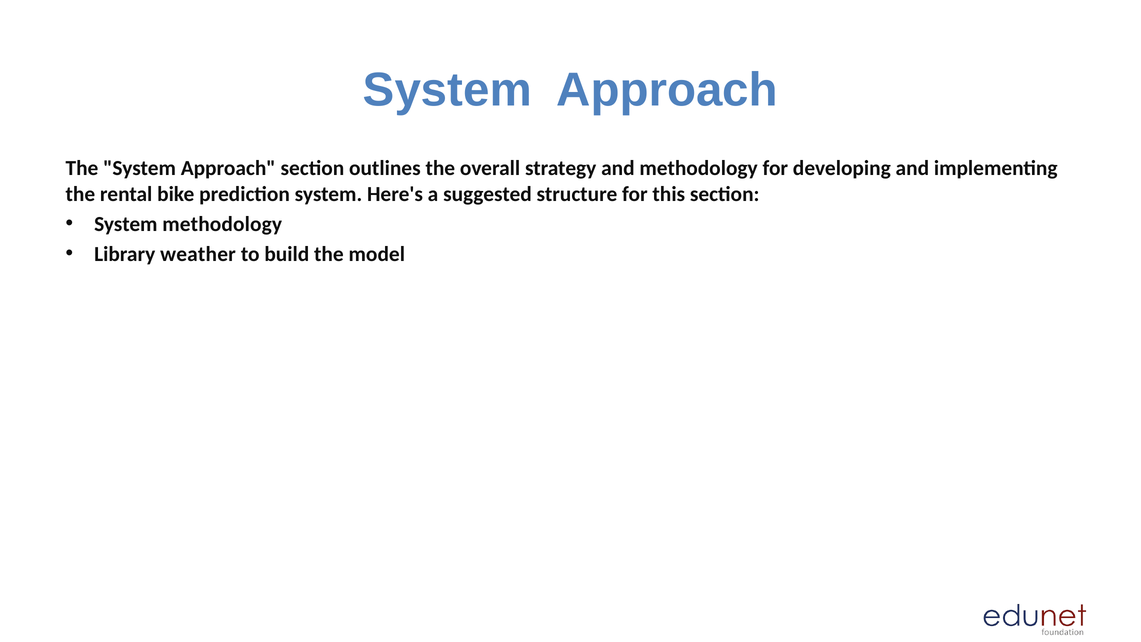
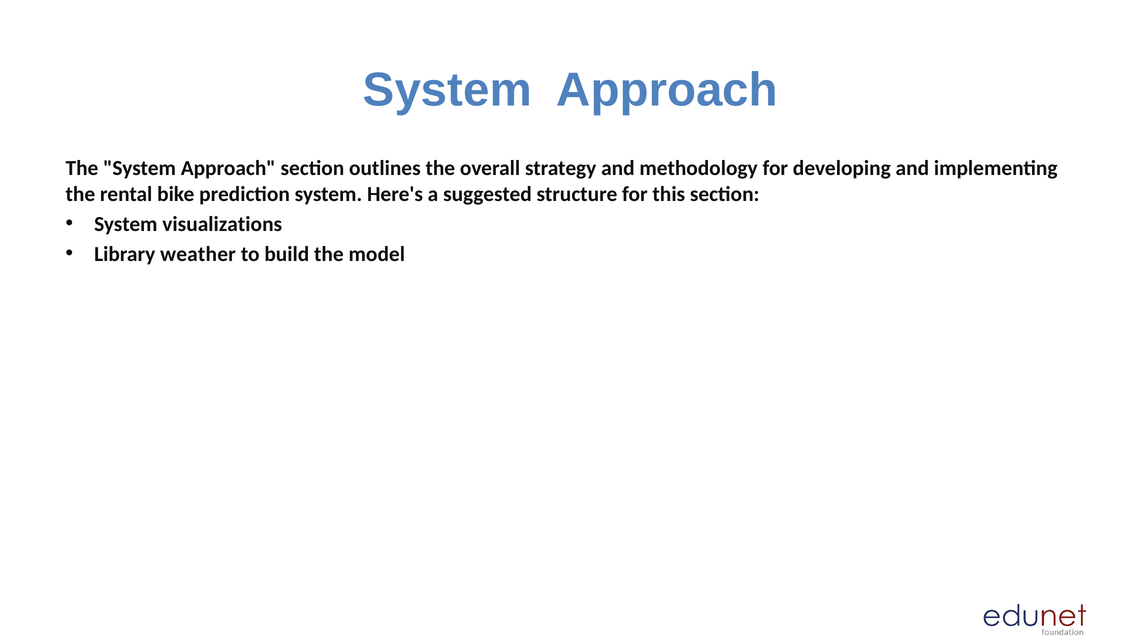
System methodology: methodology -> visualizations
